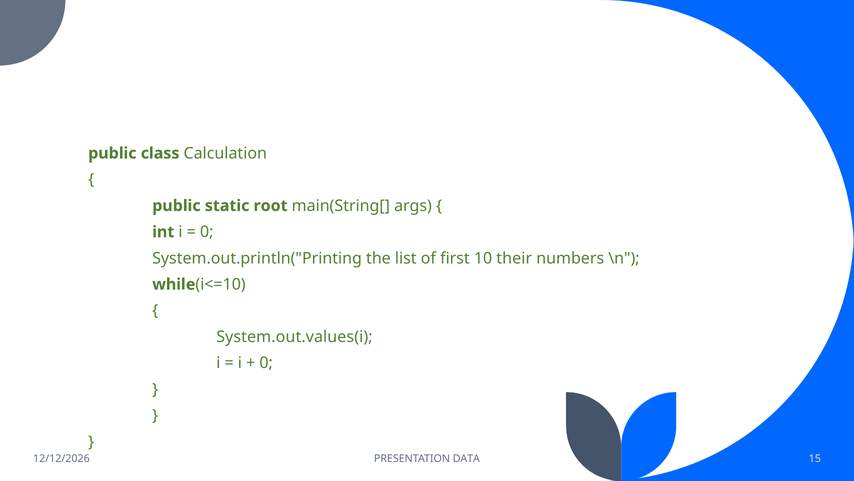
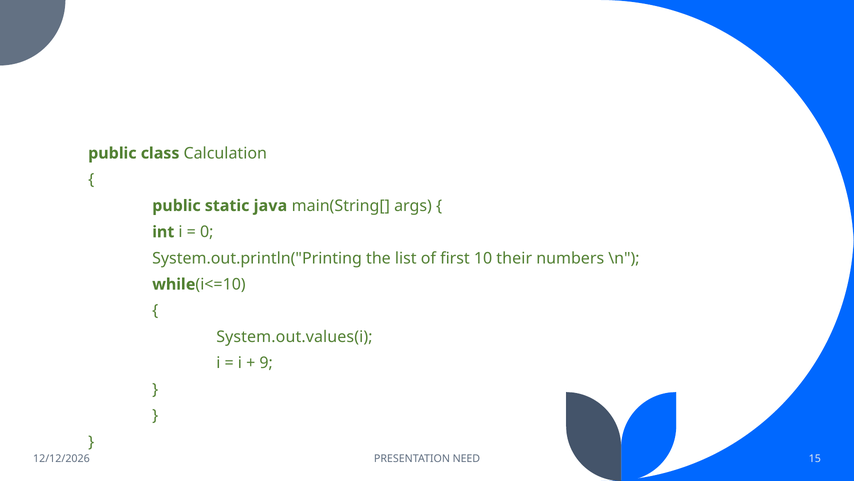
root: root -> java
0 at (266, 363): 0 -> 9
DATA: DATA -> NEED
